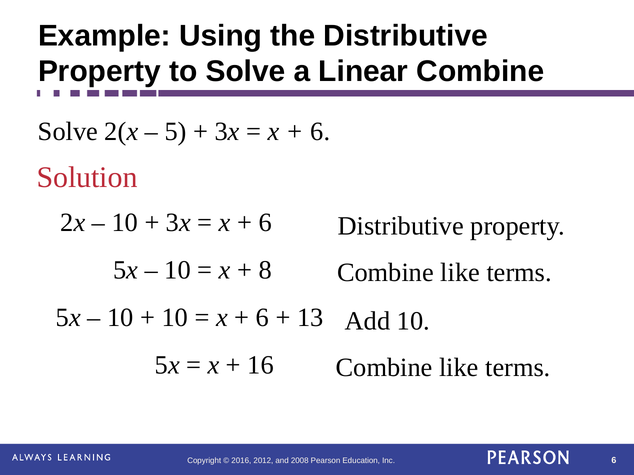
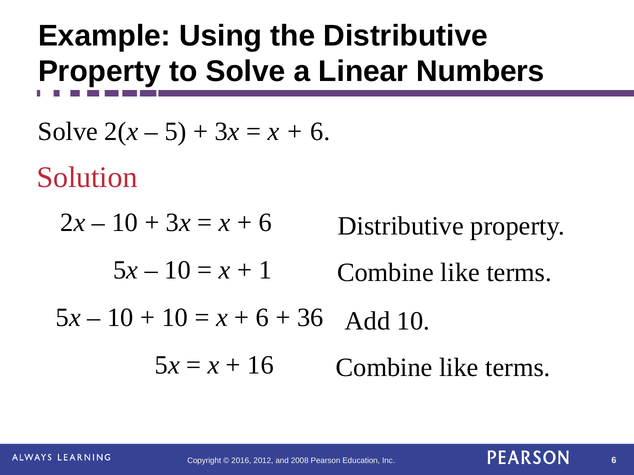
Linear Combine: Combine -> Numbers
8: 8 -> 1
13: 13 -> 36
